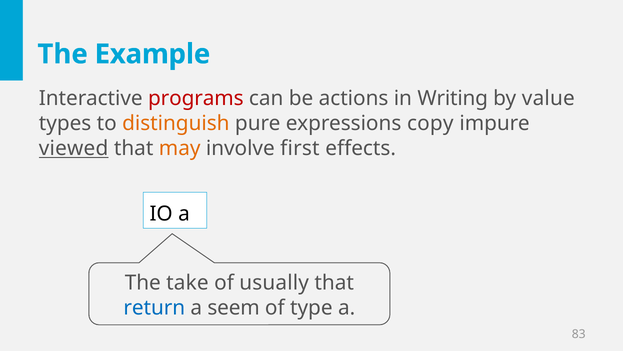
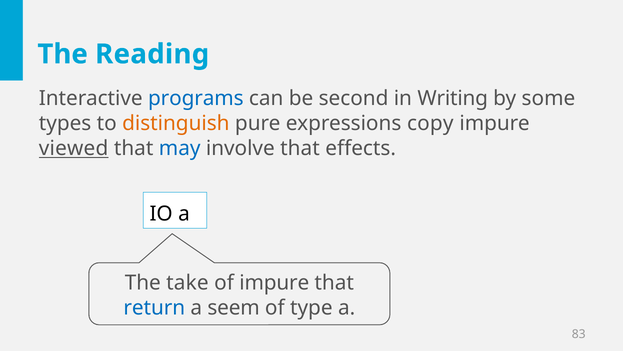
Example: Example -> Reading
programs colour: red -> blue
actions: actions -> second
value: value -> some
may colour: orange -> blue
involve first: first -> that
of usually: usually -> impure
